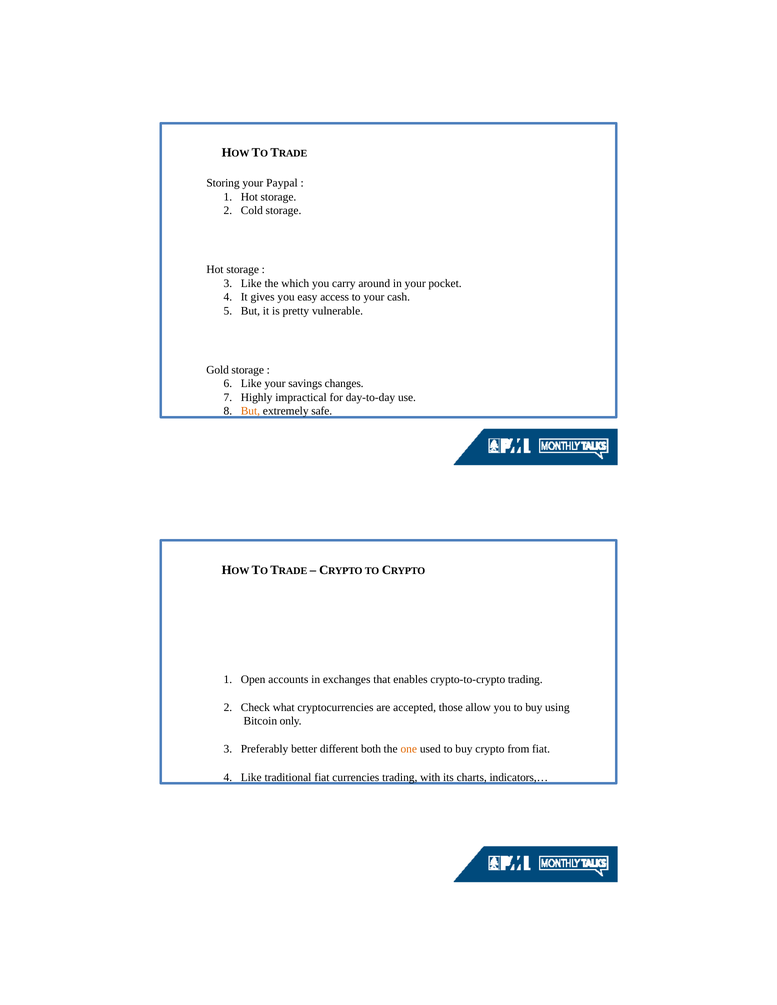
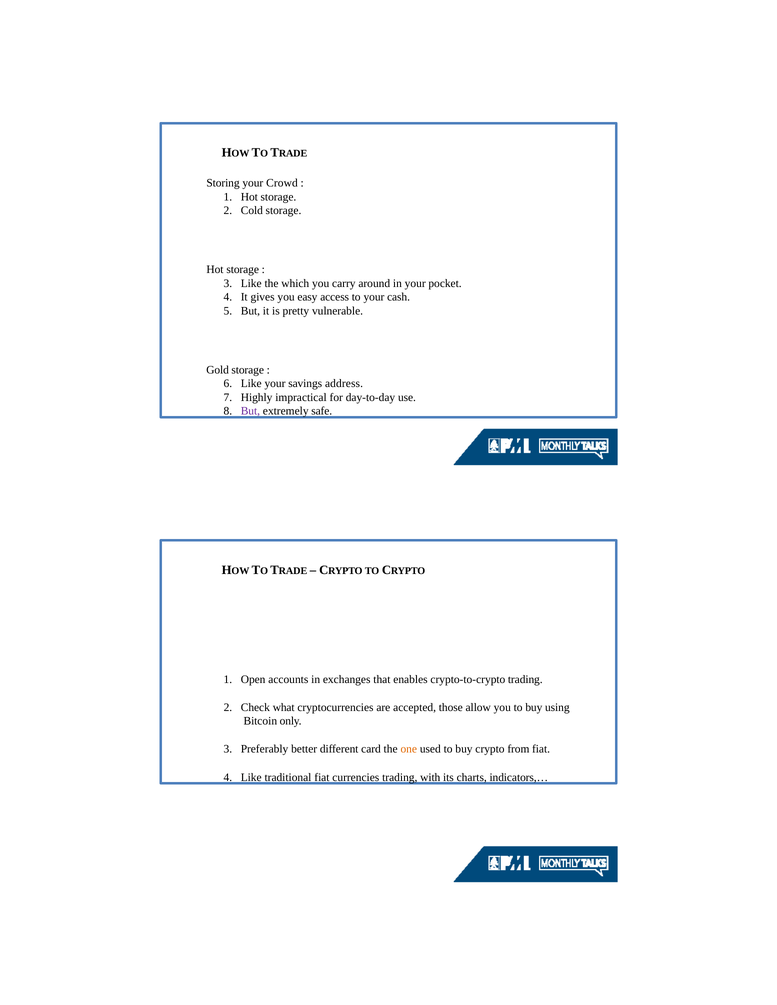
Paypal: Paypal -> Crowd
changes: changes -> address
But at (250, 411) colour: orange -> purple
both: both -> card
